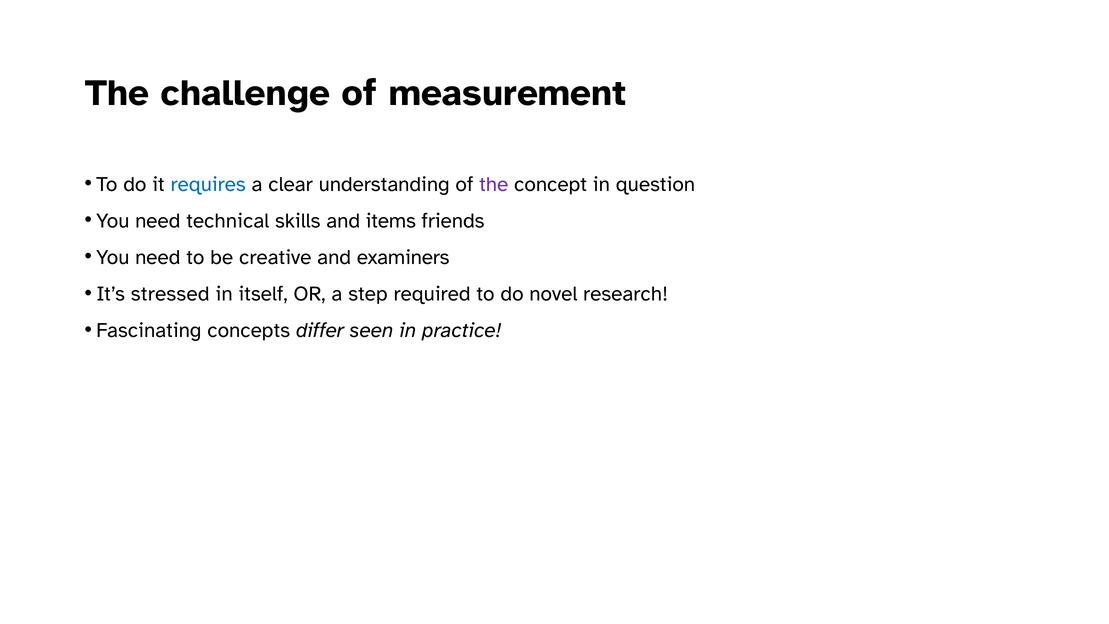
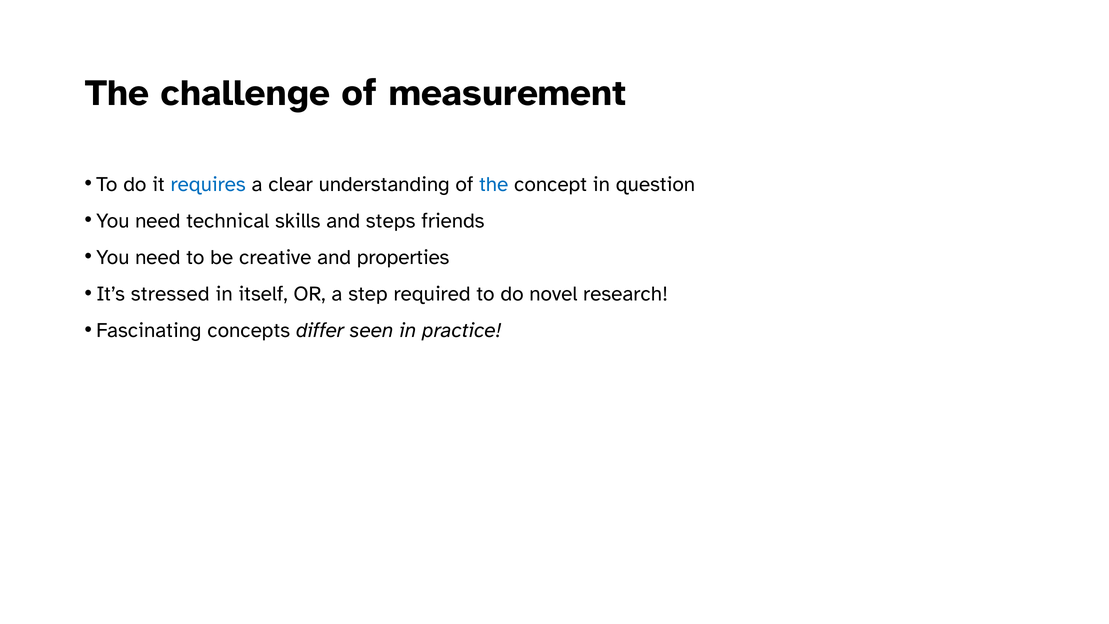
the at (494, 184) colour: purple -> blue
items: items -> steps
examiners: examiners -> properties
